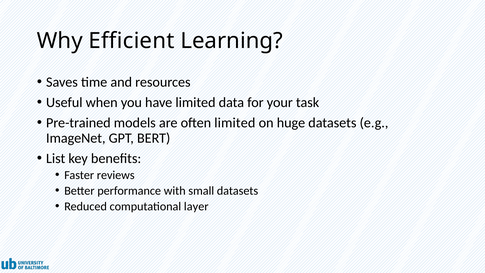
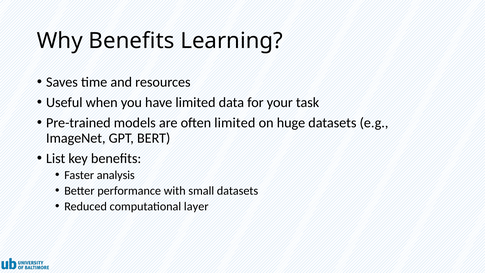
Why Efficient: Efficient -> Benefits
reviews: reviews -> analysis
